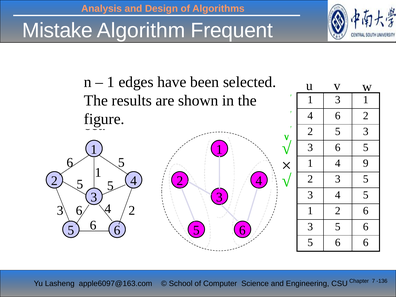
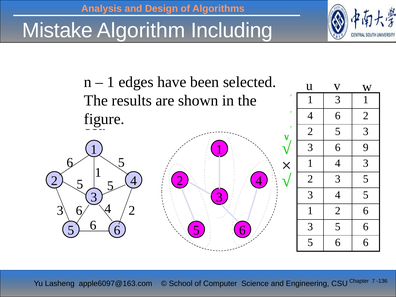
Frequent: Frequent -> Including
3 6 5: 5 -> 9
4 9: 9 -> 3
